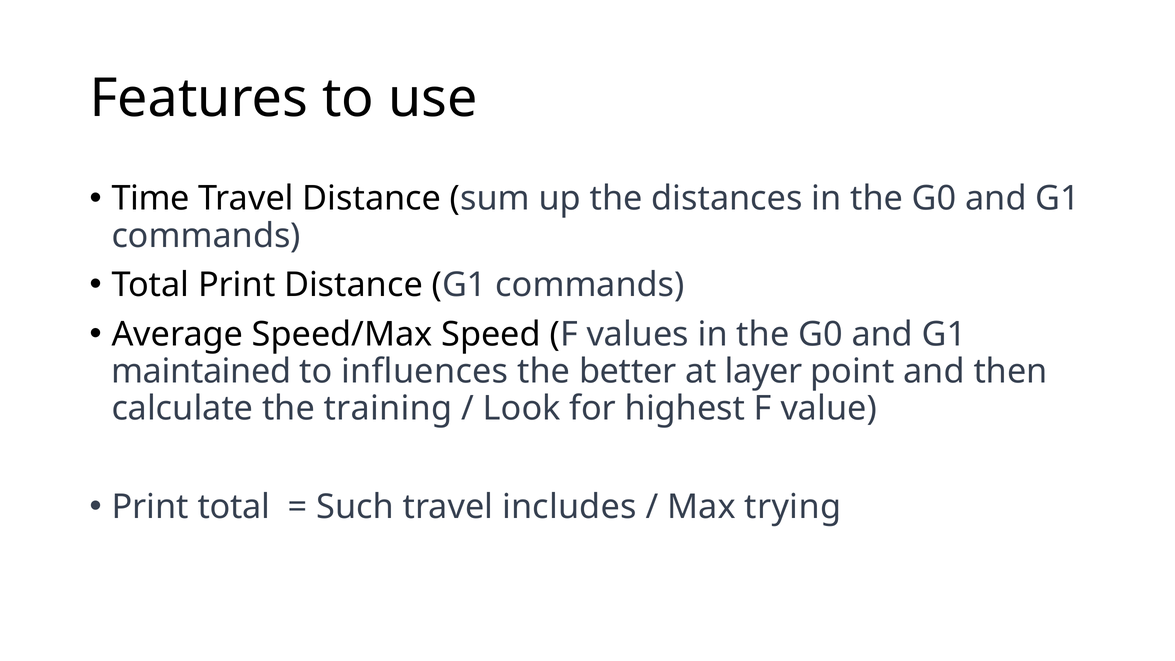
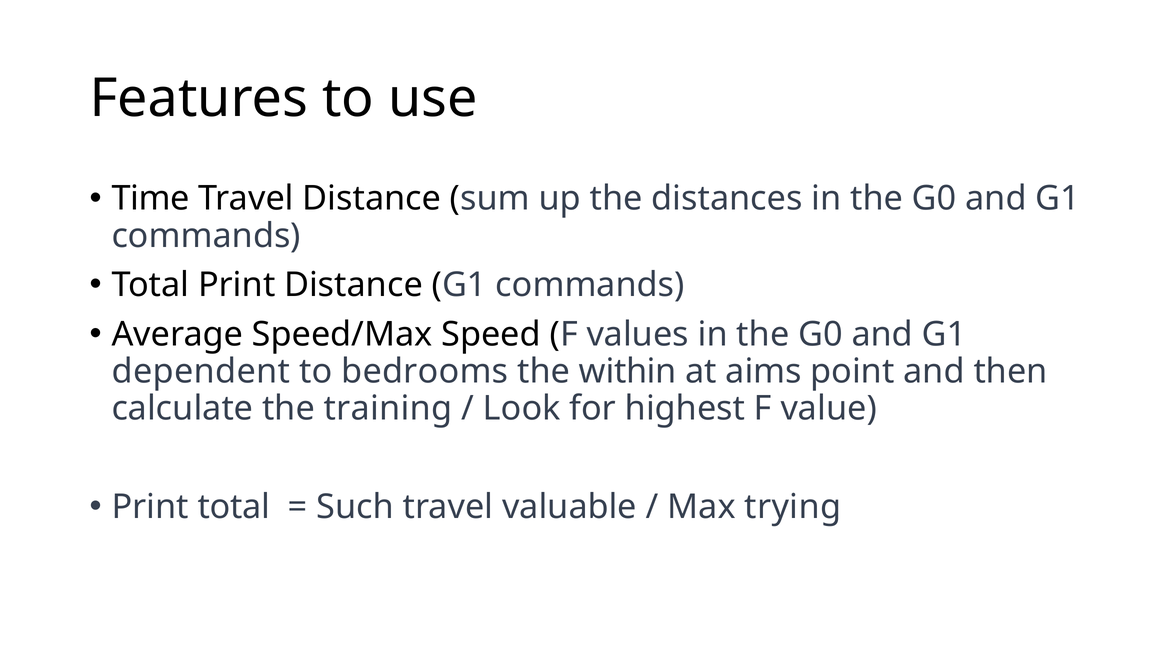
maintained: maintained -> dependent
influences: influences -> bedrooms
better: better -> within
layer: layer -> aims
includes: includes -> valuable
